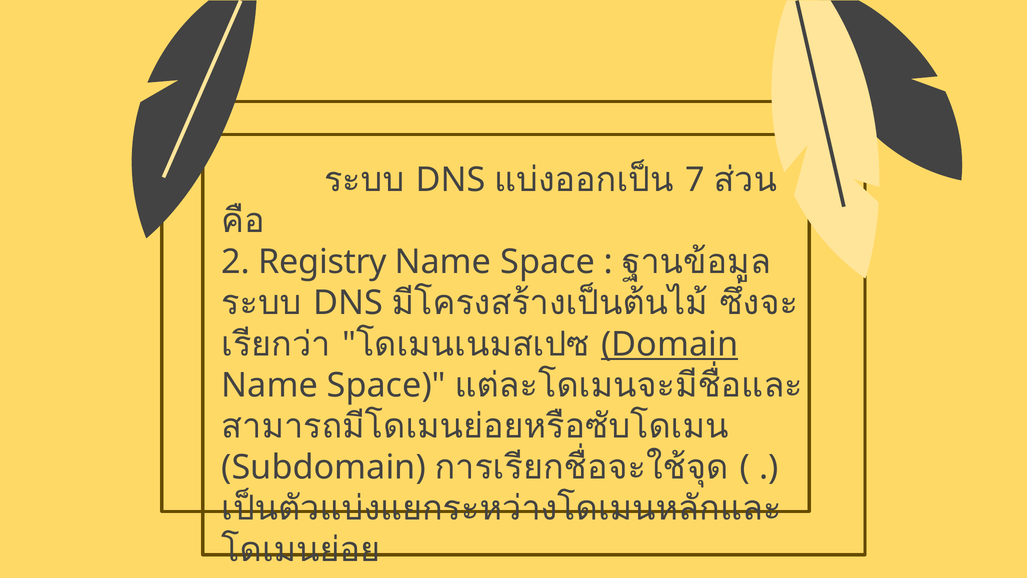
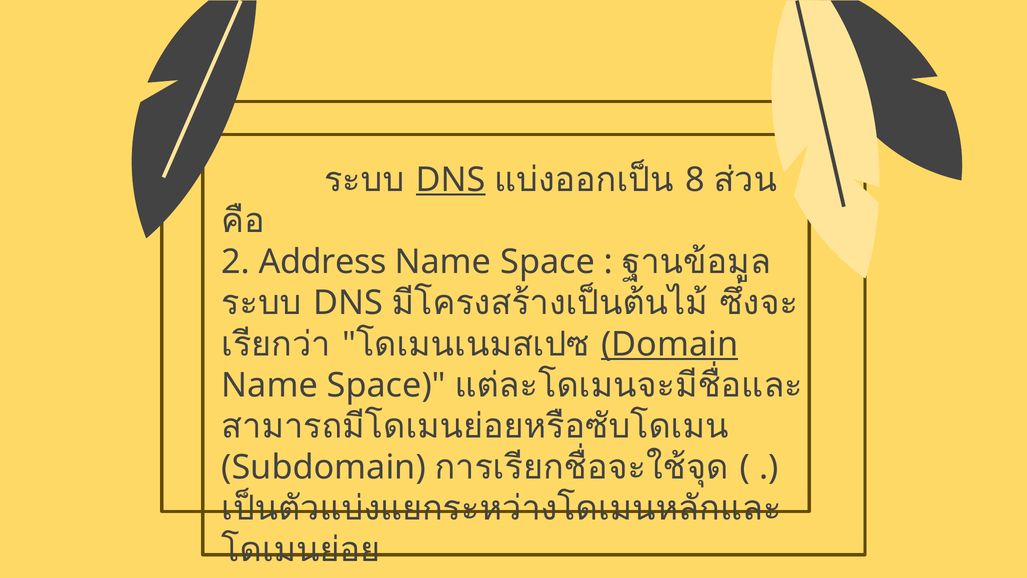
DNS at (451, 180) underline: none -> present
7: 7 -> 8
Registry: Registry -> Address
